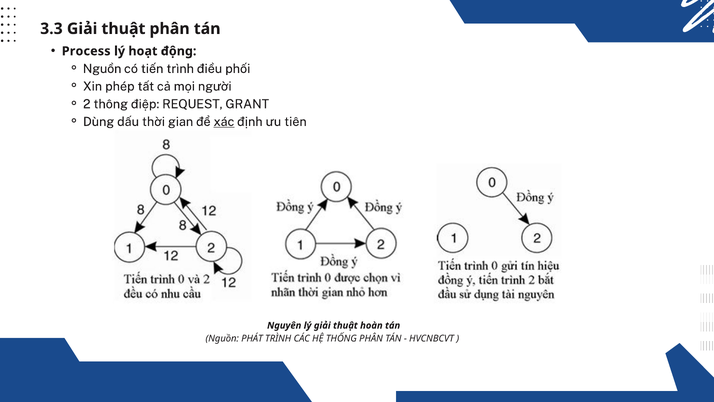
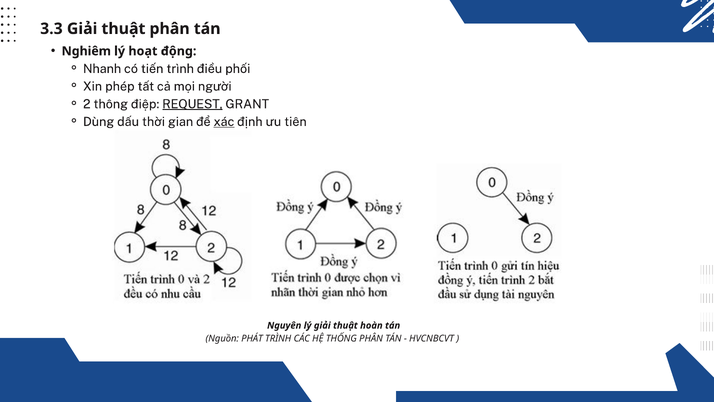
Process: Process -> Nghiêm
Nguồn at (102, 69): Nguồn -> Nhanh
REQUEST underline: none -> present
